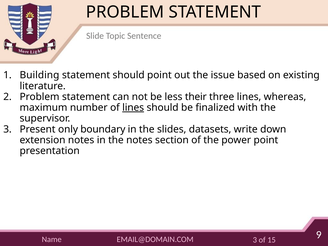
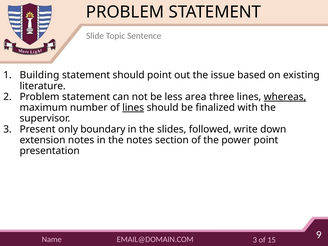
their: their -> area
whereas underline: none -> present
datasets: datasets -> followed
